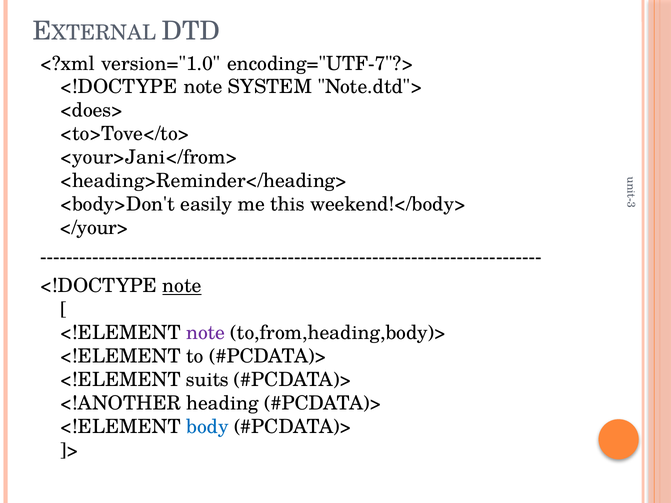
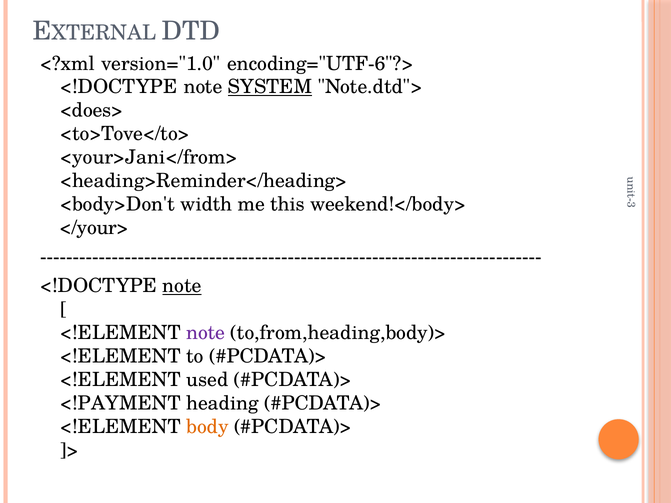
encoding="UTF-7"?>: encoding="UTF-7"?> -> encoding="UTF-6"?>
SYSTEM underline: none -> present
easily: easily -> width
suits: suits -> used
<!ANOTHER: <!ANOTHER -> <!PAYMENT
body colour: blue -> orange
